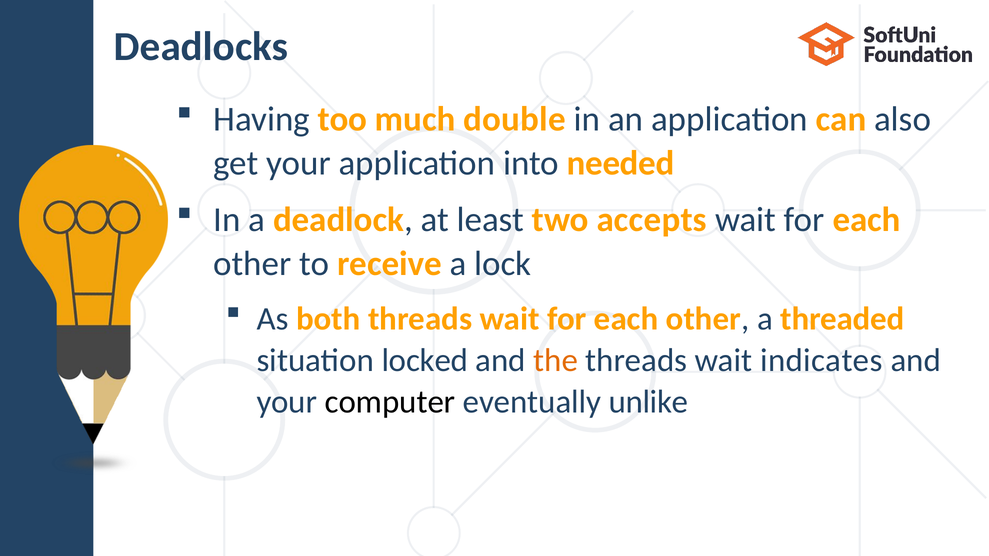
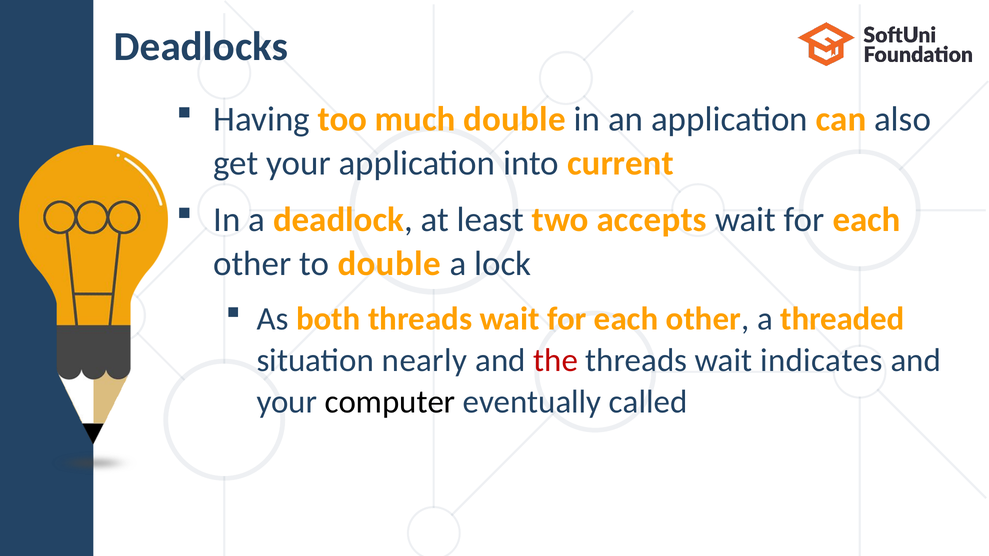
needed: needed -> current
to receive: receive -> double
locked: locked -> nearly
the colour: orange -> red
unlike: unlike -> called
